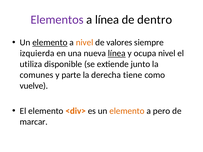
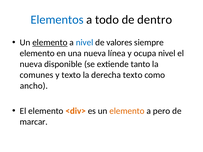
Elementos colour: purple -> blue
a línea: línea -> todo
nivel at (85, 43) colour: orange -> blue
izquierda at (37, 53): izquierda -> elemento
línea at (117, 53) underline: present -> none
utiliza at (31, 64): utiliza -> nueva
junto: junto -> tanto
y parte: parte -> texto
derecha tiene: tiene -> texto
vuelve: vuelve -> ancho
